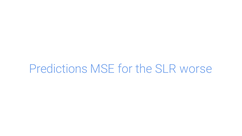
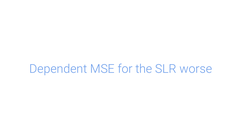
Predictions: Predictions -> Dependent
